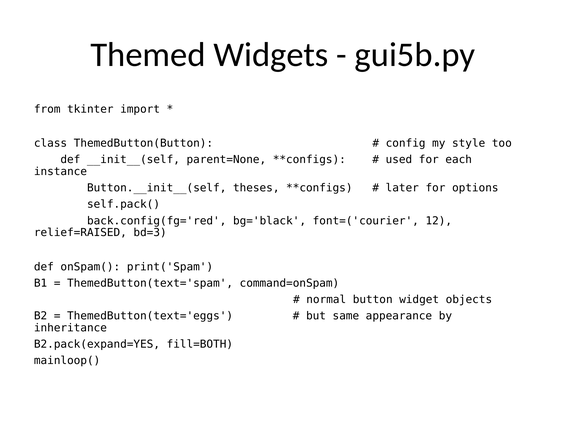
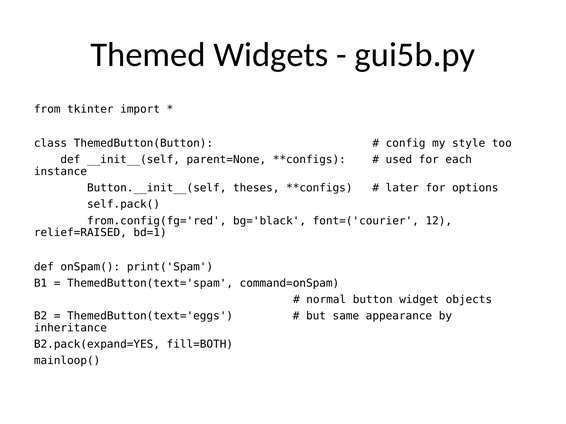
back.config(fg='red: back.config(fg='red -> from.config(fg='red
bd=3: bd=3 -> bd=1
